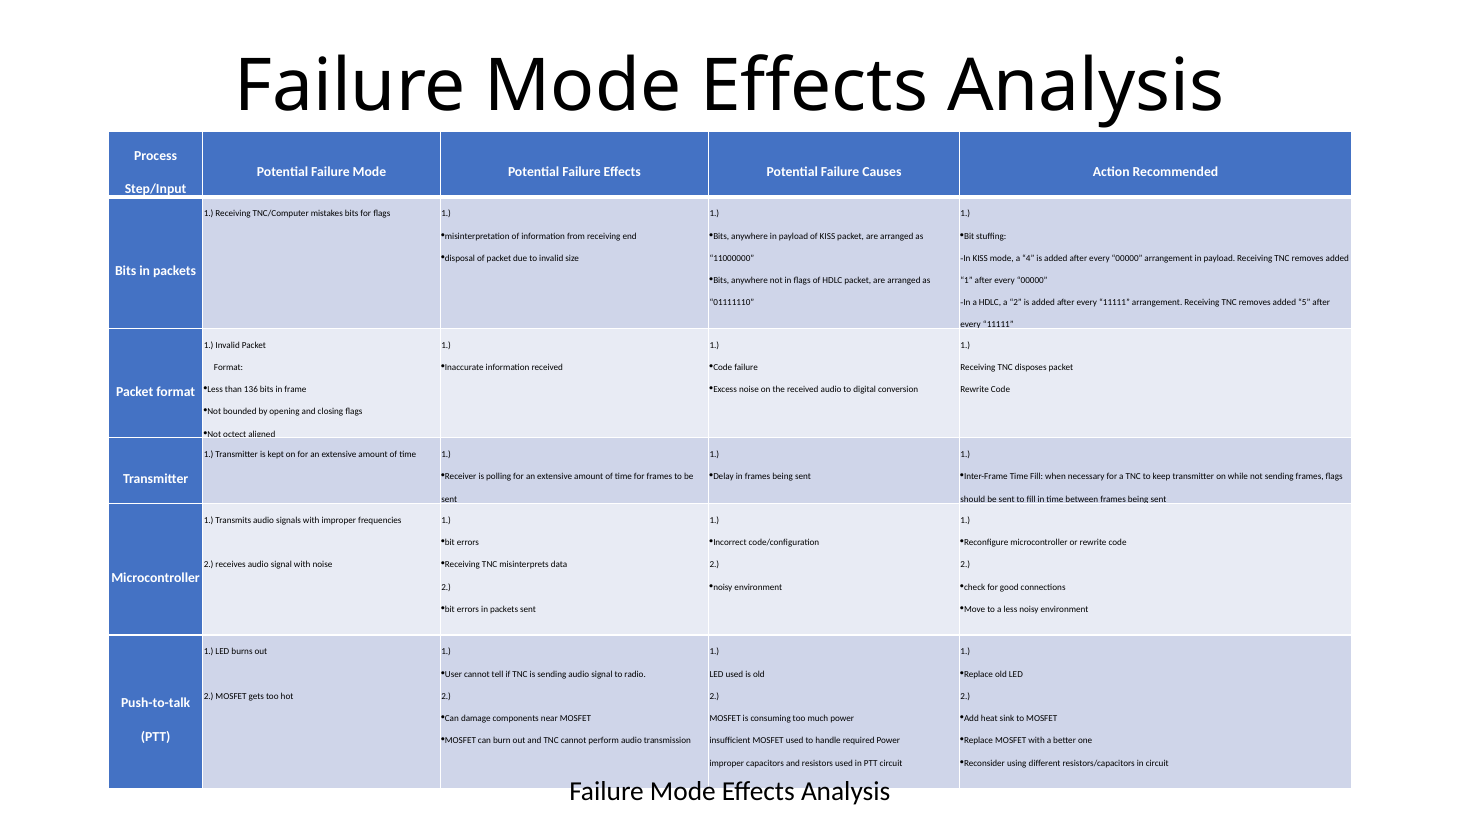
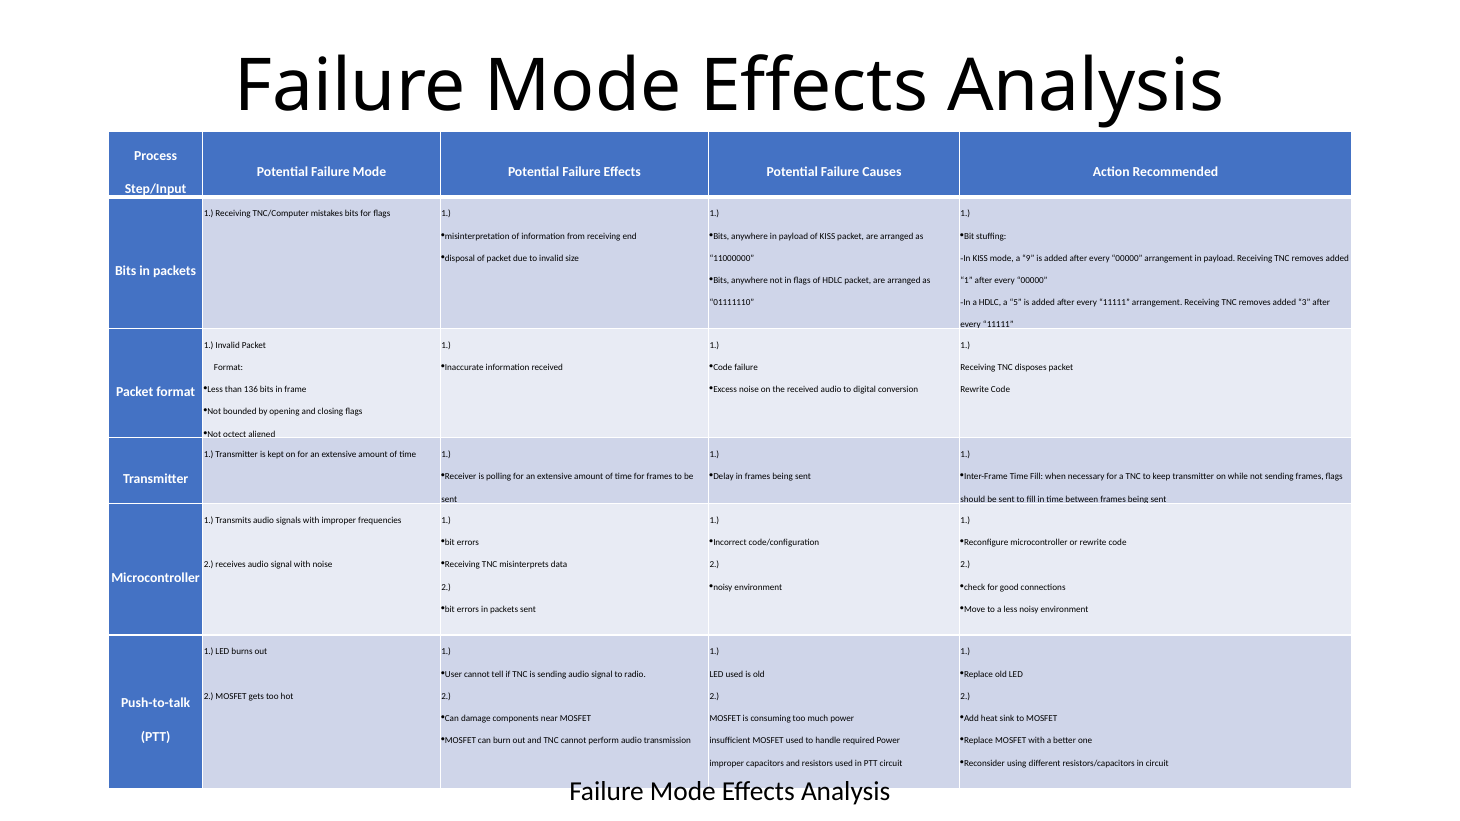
4: 4 -> 9
a 2: 2 -> 5
5: 5 -> 3
